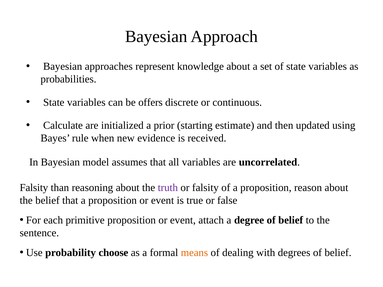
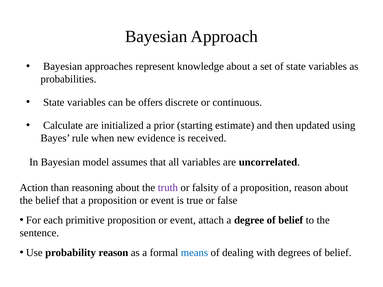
Falsity at (34, 188): Falsity -> Action
probability choose: choose -> reason
means colour: orange -> blue
